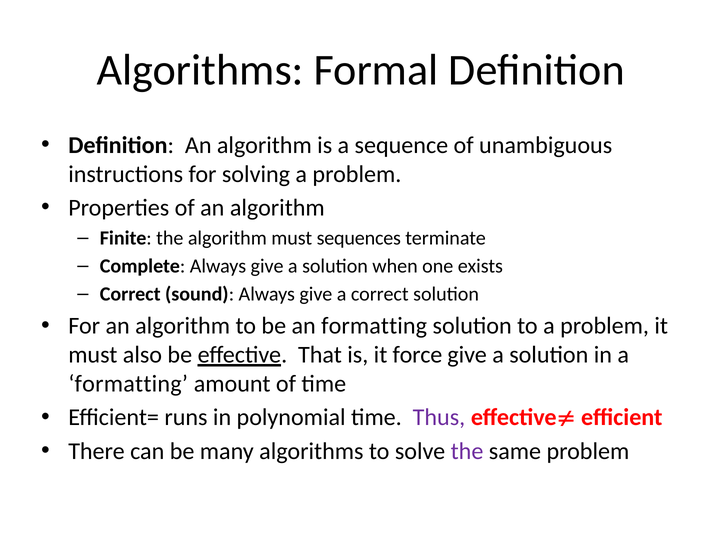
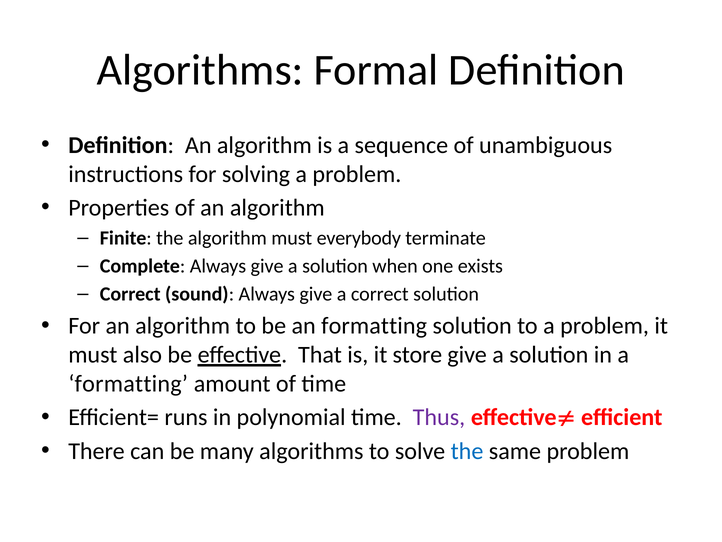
sequences: sequences -> everybody
force: force -> store
the at (467, 451) colour: purple -> blue
